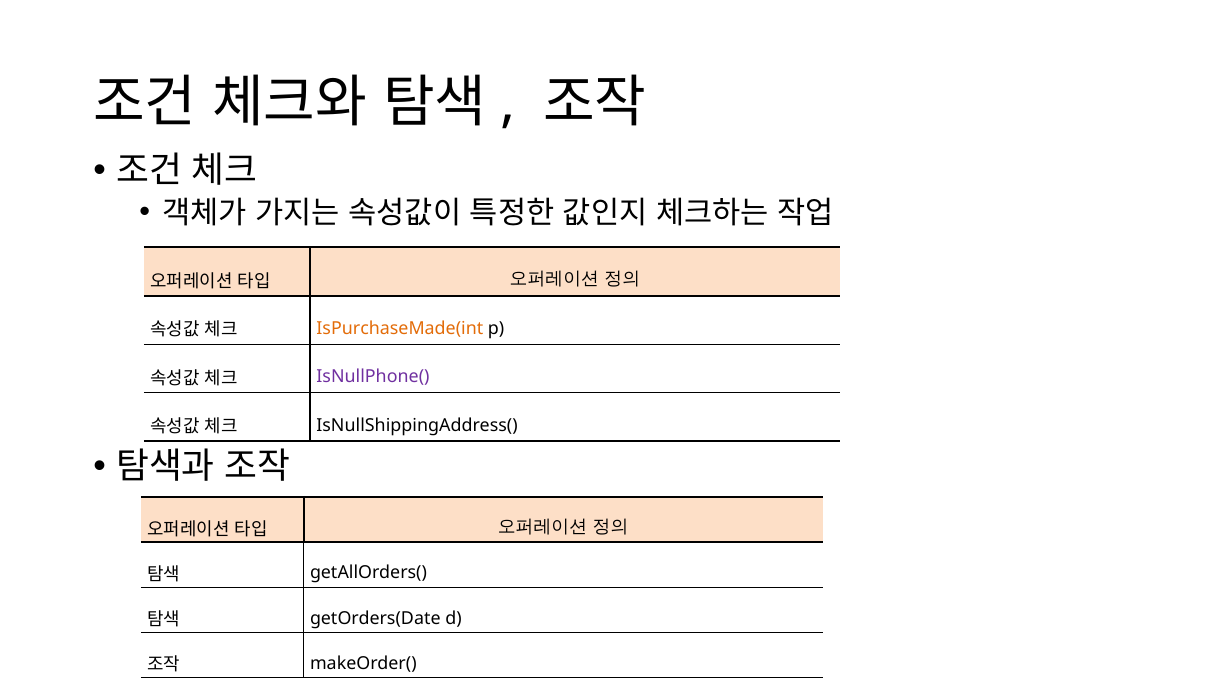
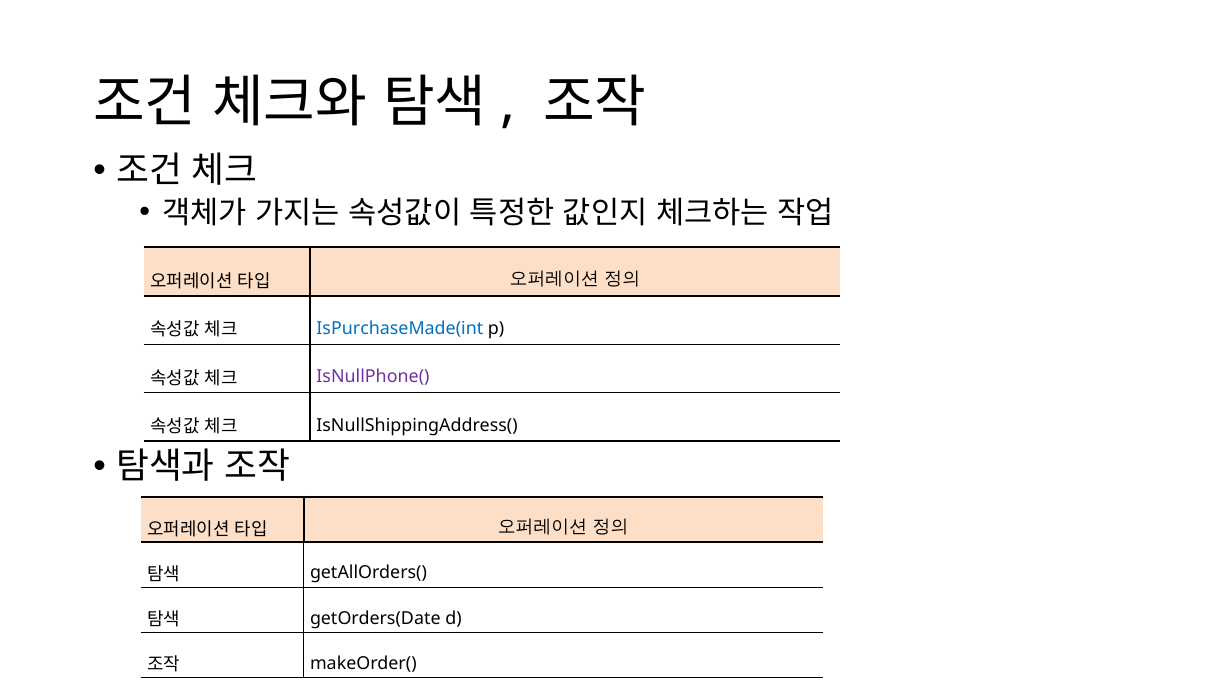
IsPurchaseMade(int colour: orange -> blue
